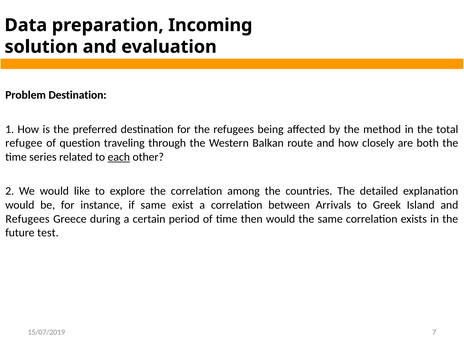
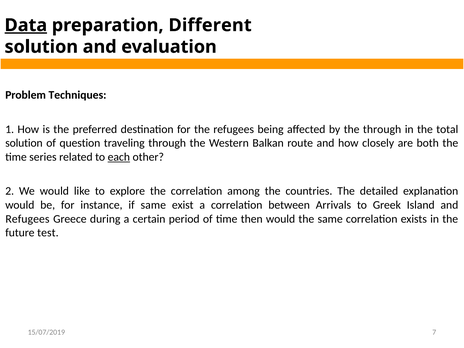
Data underline: none -> present
Incoming: Incoming -> Different
Problem Destination: Destination -> Techniques
the method: method -> through
refugee at (24, 143): refugee -> solution
